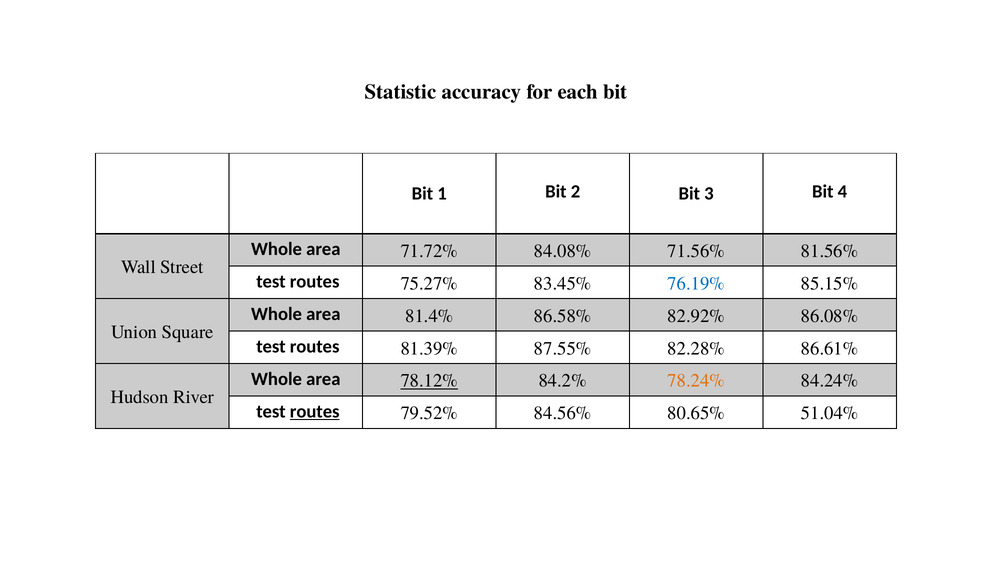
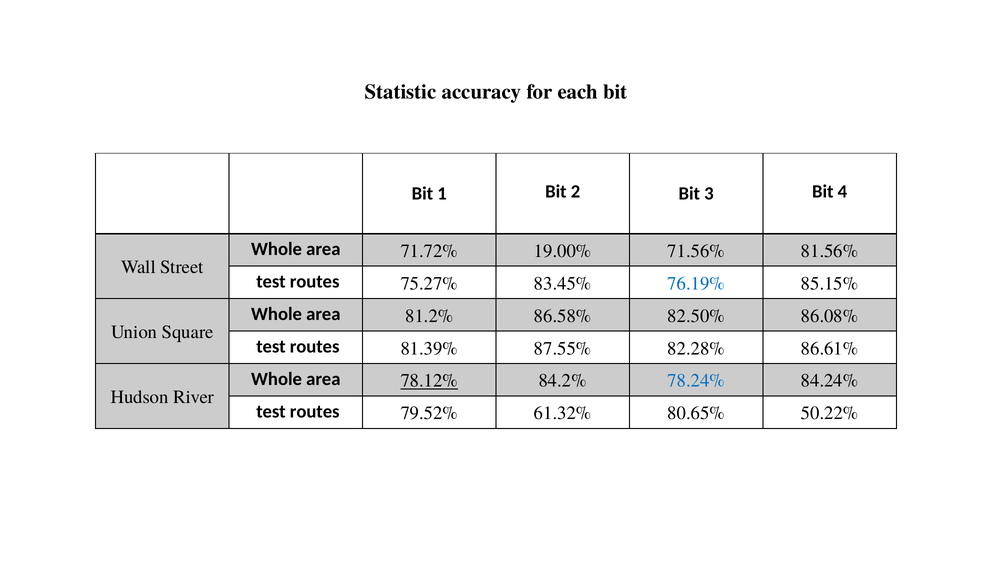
84.08%: 84.08% -> 19.00%
81.4%: 81.4% -> 81.2%
82.92%: 82.92% -> 82.50%
78.24% colour: orange -> blue
routes at (315, 411) underline: present -> none
84.56%: 84.56% -> 61.32%
51.04%: 51.04% -> 50.22%
